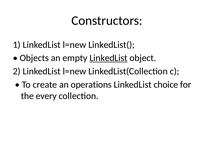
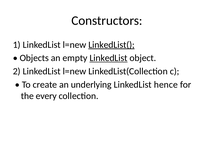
LinkedList( underline: none -> present
operations: operations -> underlying
choice: choice -> hence
